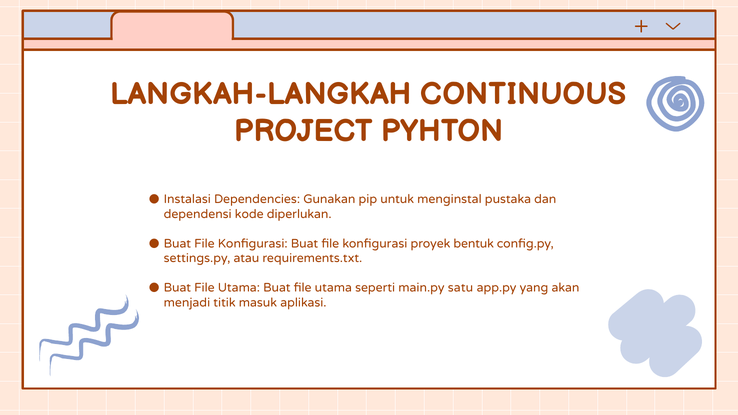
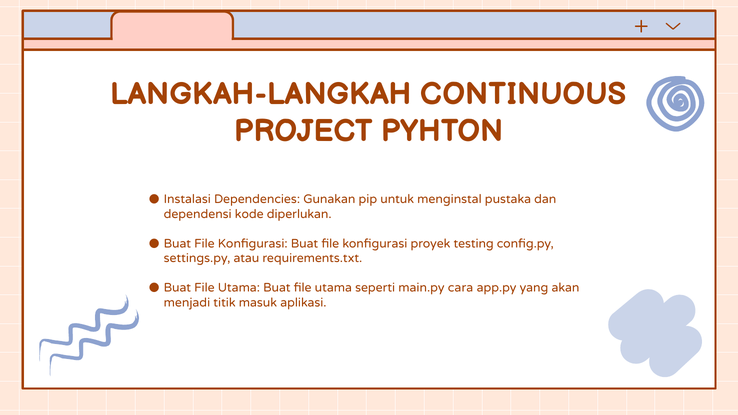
bentuk: bentuk -> testing
satu: satu -> cara
